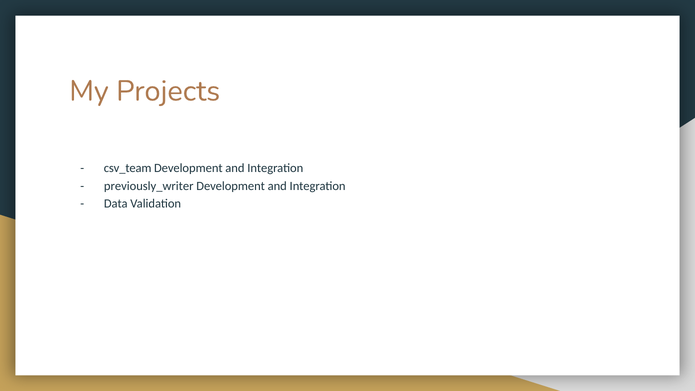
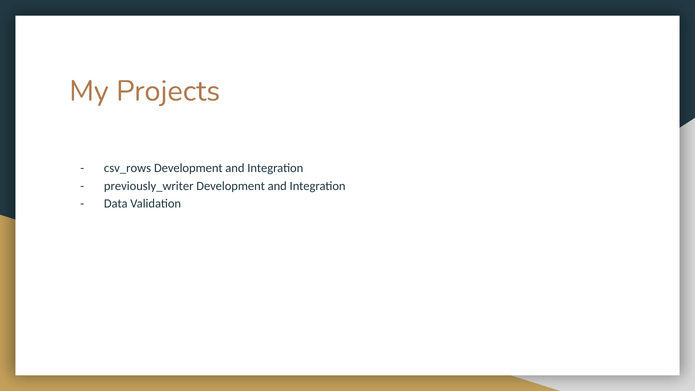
csv_team: csv_team -> csv_rows
